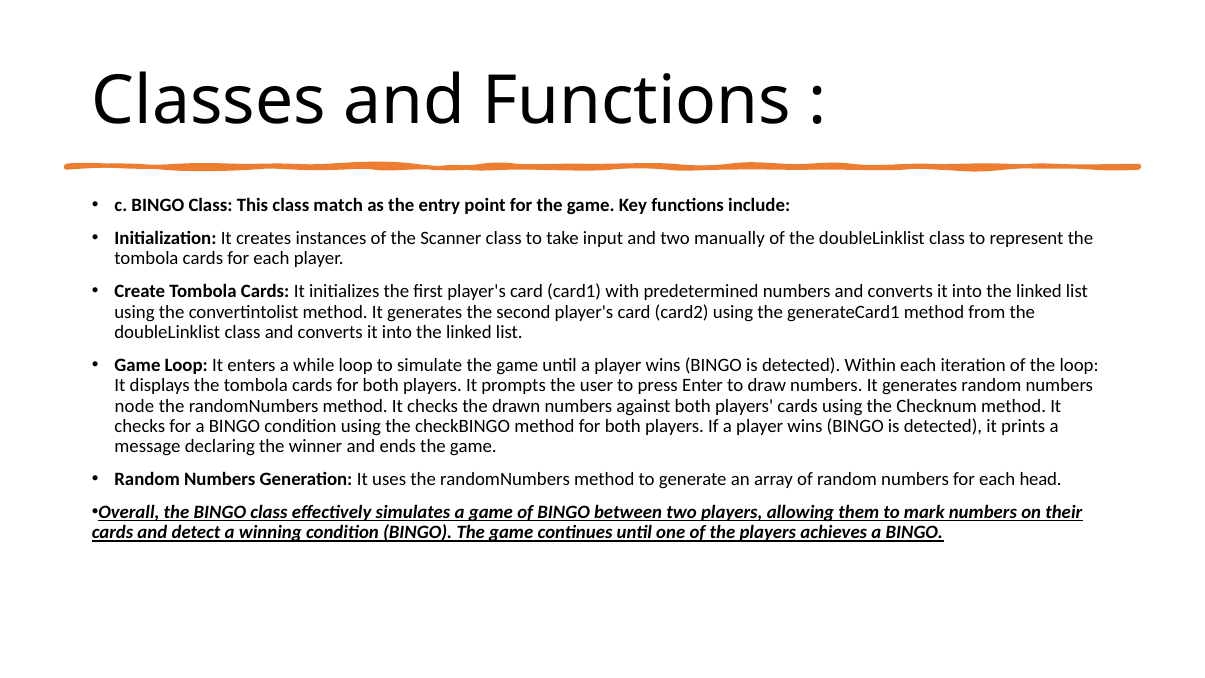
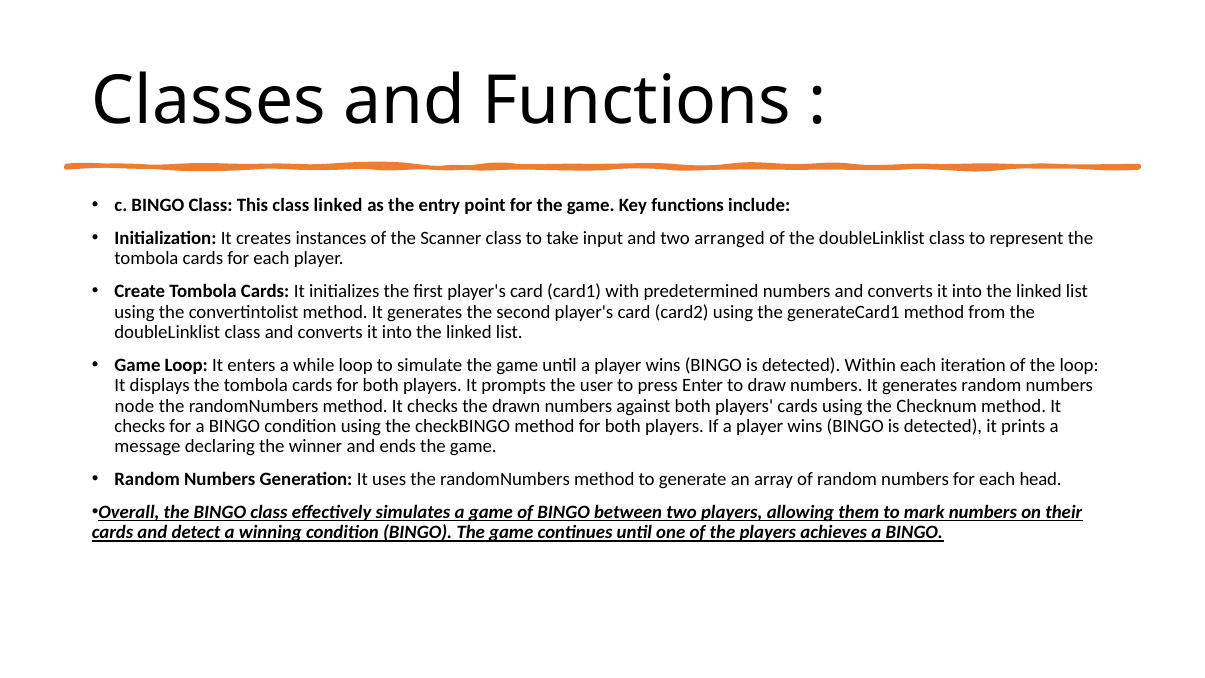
class match: match -> linked
manually: manually -> arranged
